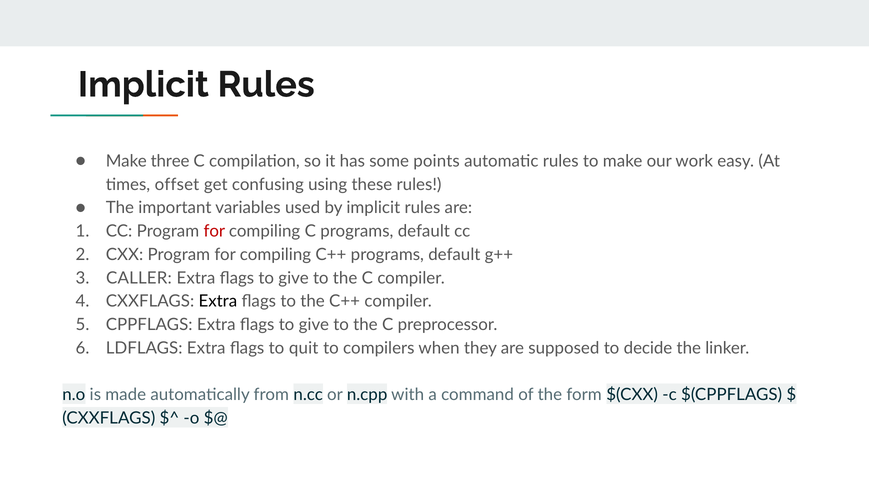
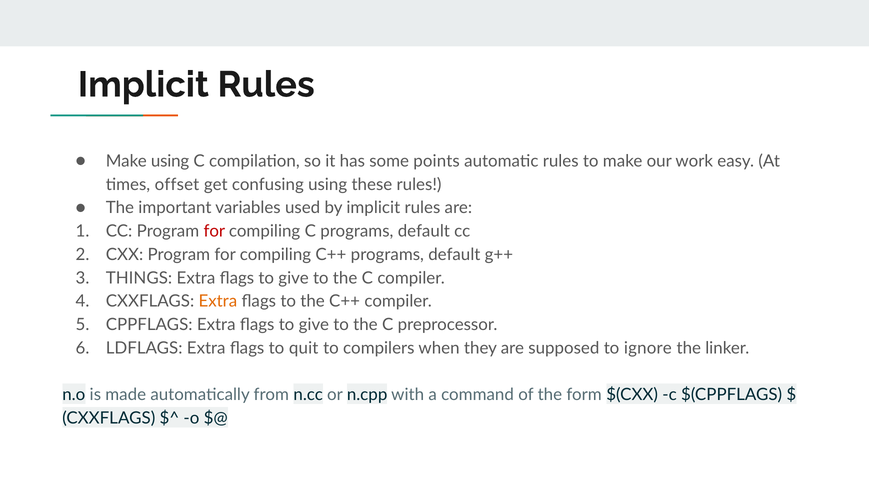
Make three: three -> using
CALLER: CALLER -> THINGS
Extra at (218, 301) colour: black -> orange
decide: decide -> ignore
